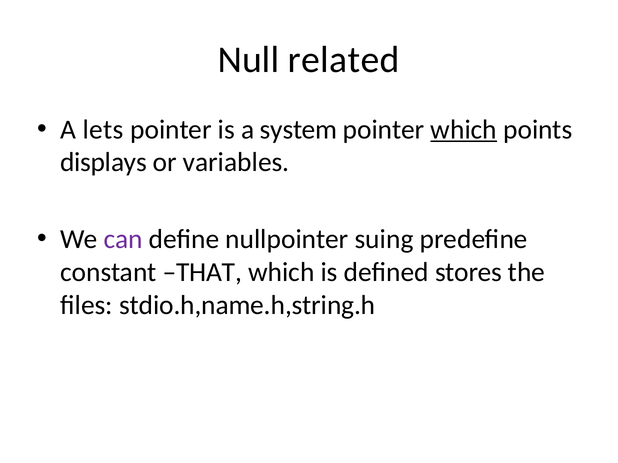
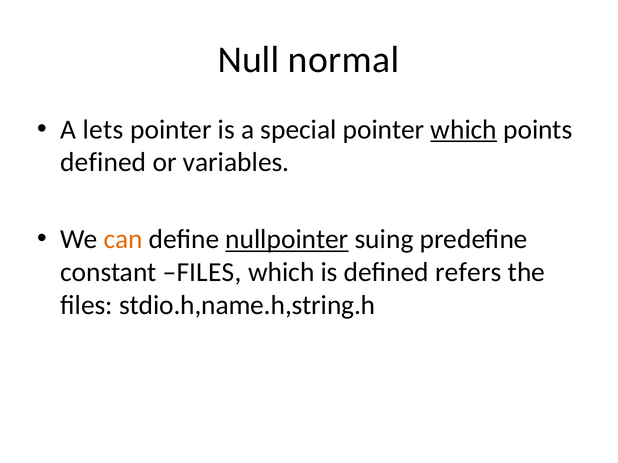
related: related -> normal
system: system -> special
displays at (103, 163): displays -> defined
can colour: purple -> orange
nullpointer underline: none -> present
constant THAT: THAT -> FILES
stores: stores -> refers
